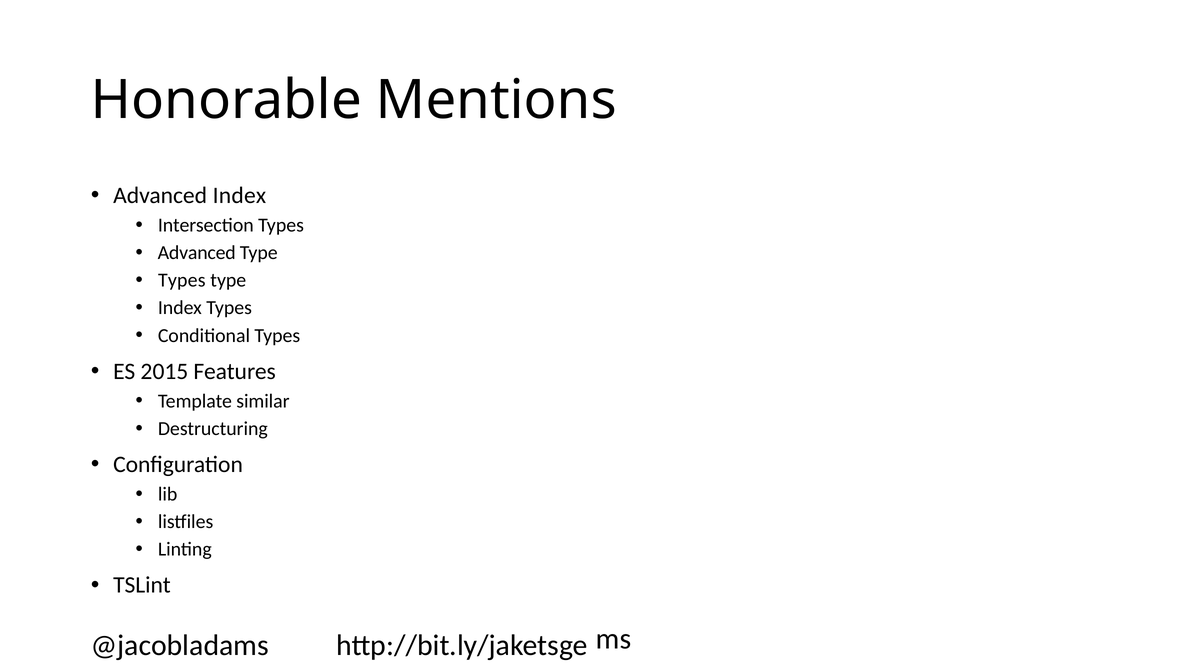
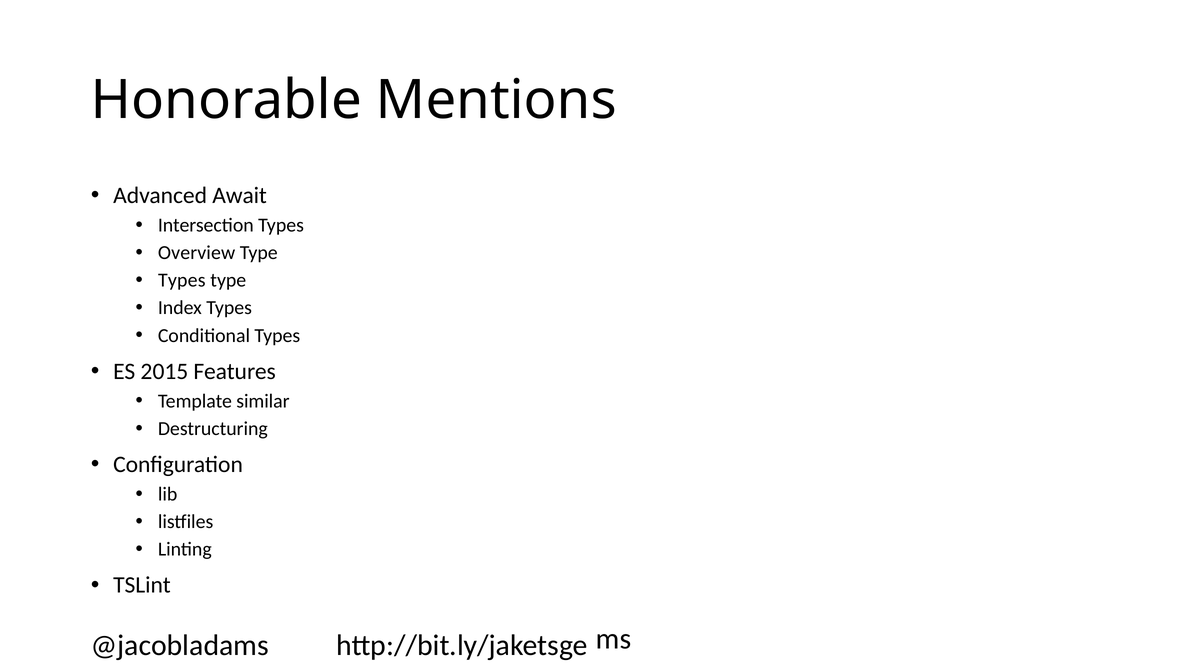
Advanced Index: Index -> Await
Advanced at (197, 253): Advanced -> Overview
